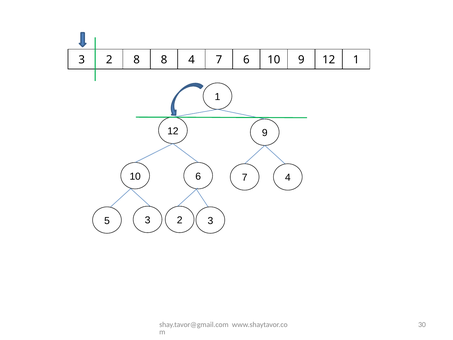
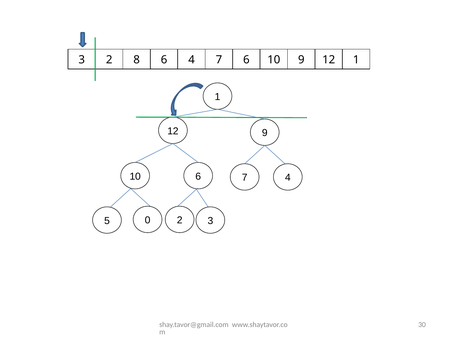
8 8: 8 -> 6
5 3: 3 -> 0
